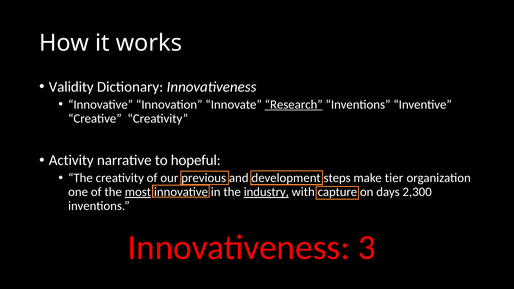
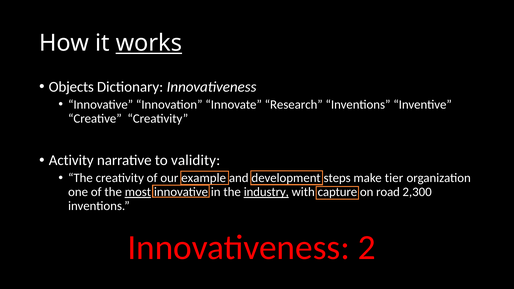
works underline: none -> present
Validity: Validity -> Objects
Research underline: present -> none
hopeful: hopeful -> validity
previous: previous -> example
days: days -> road
3: 3 -> 2
